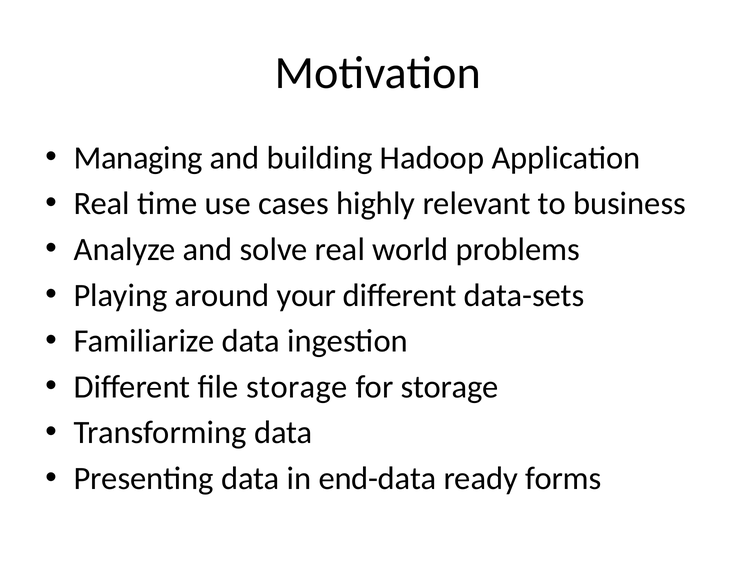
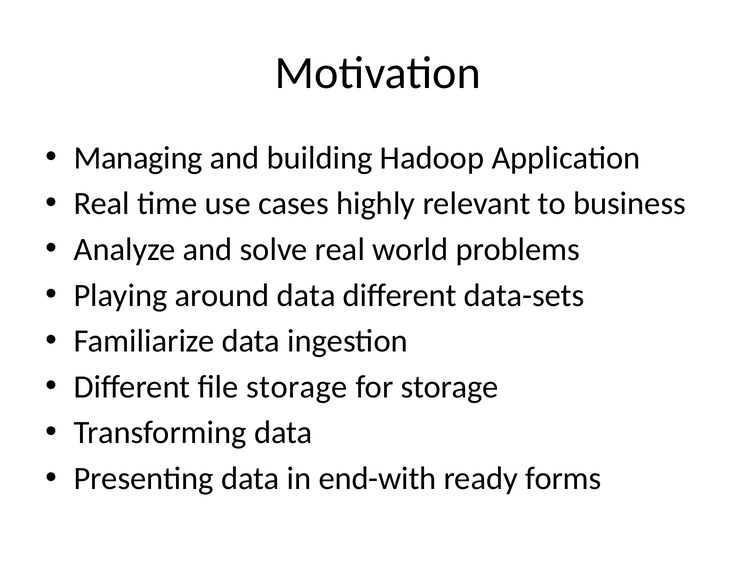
around your: your -> data
end-data: end-data -> end-with
